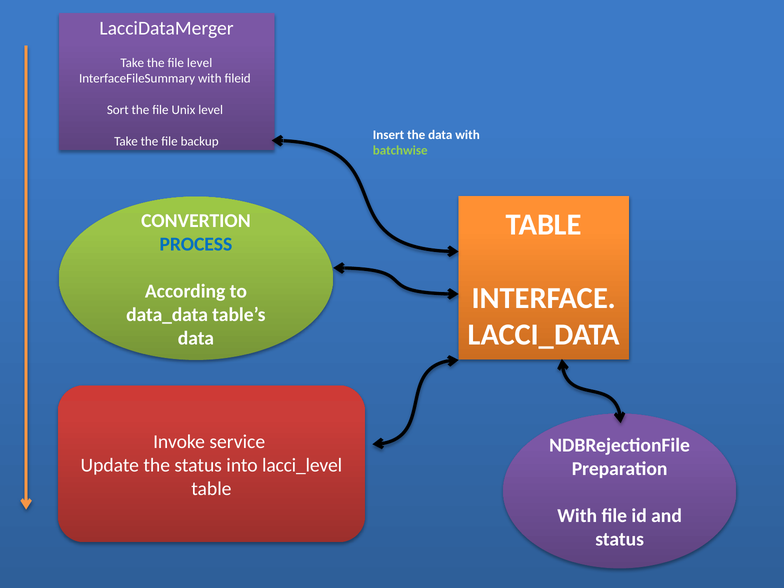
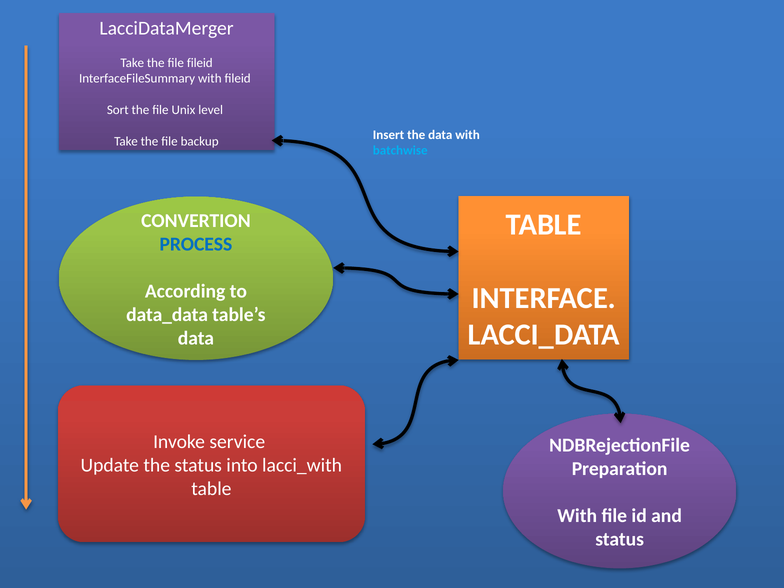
file level: level -> fileid
batchwise colour: light green -> light blue
lacci_level: lacci_level -> lacci_with
